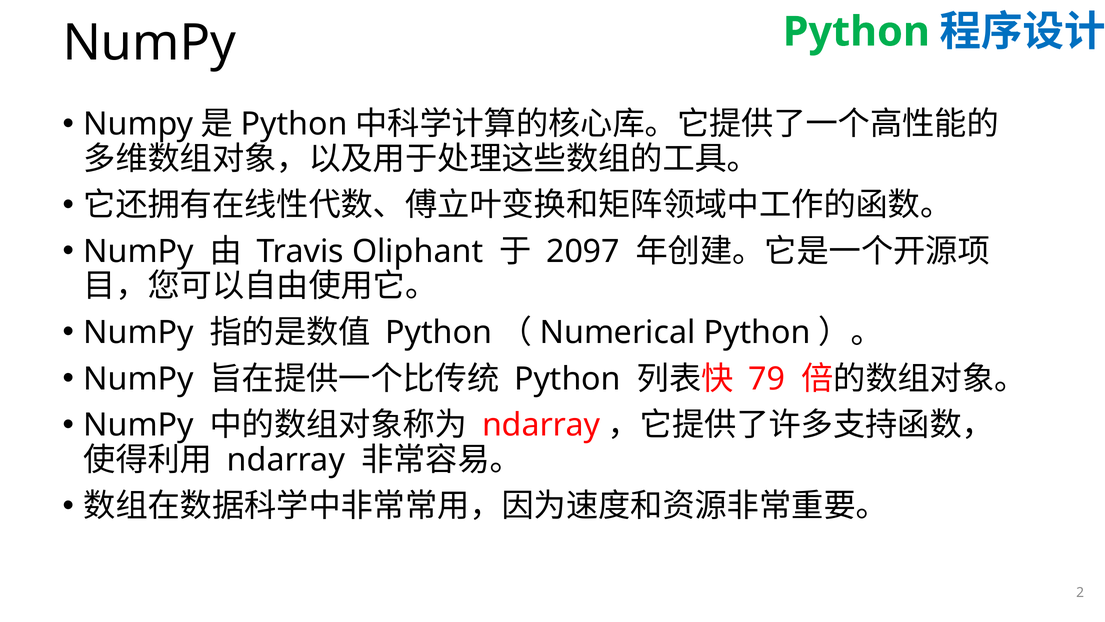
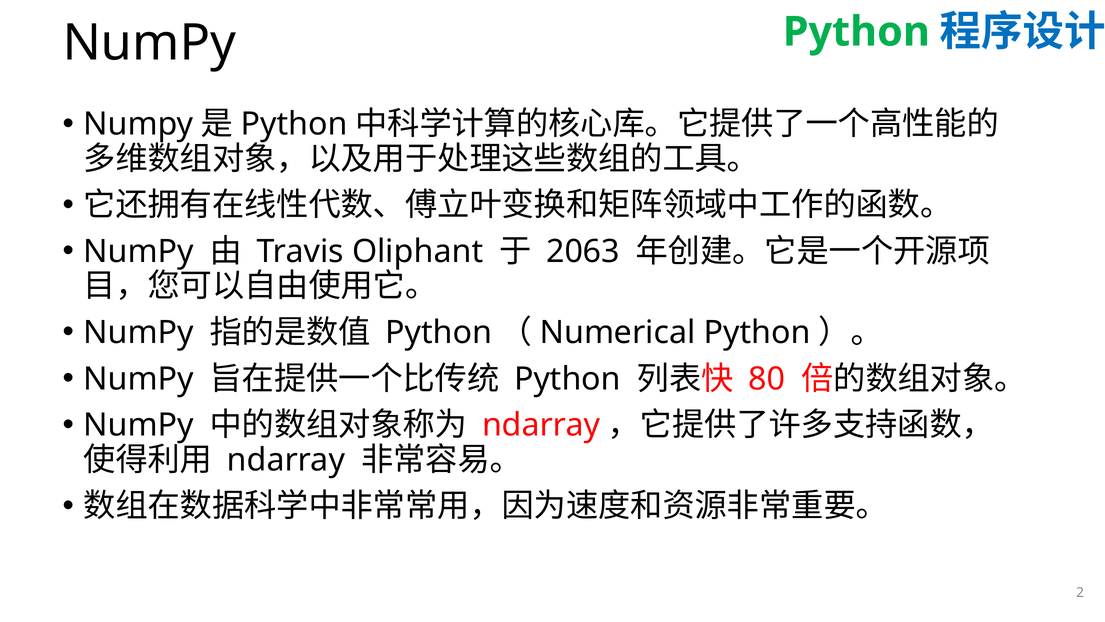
2097: 2097 -> 2063
79: 79 -> 80
